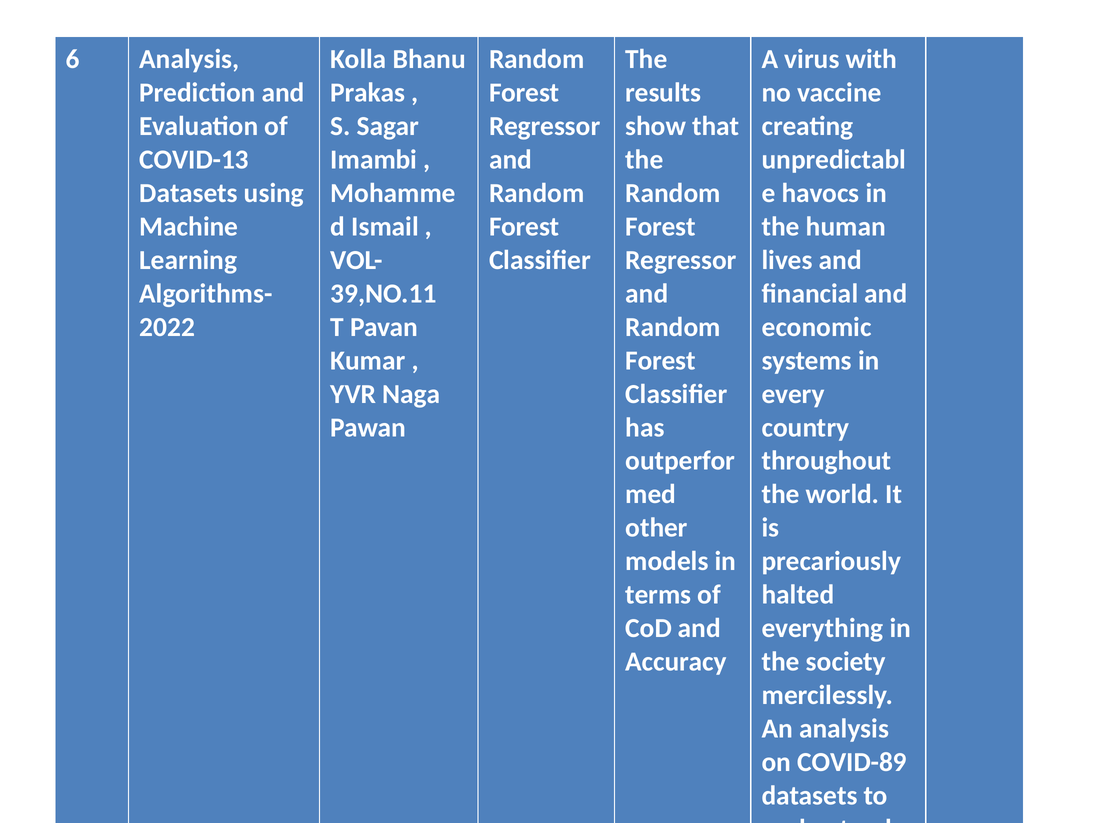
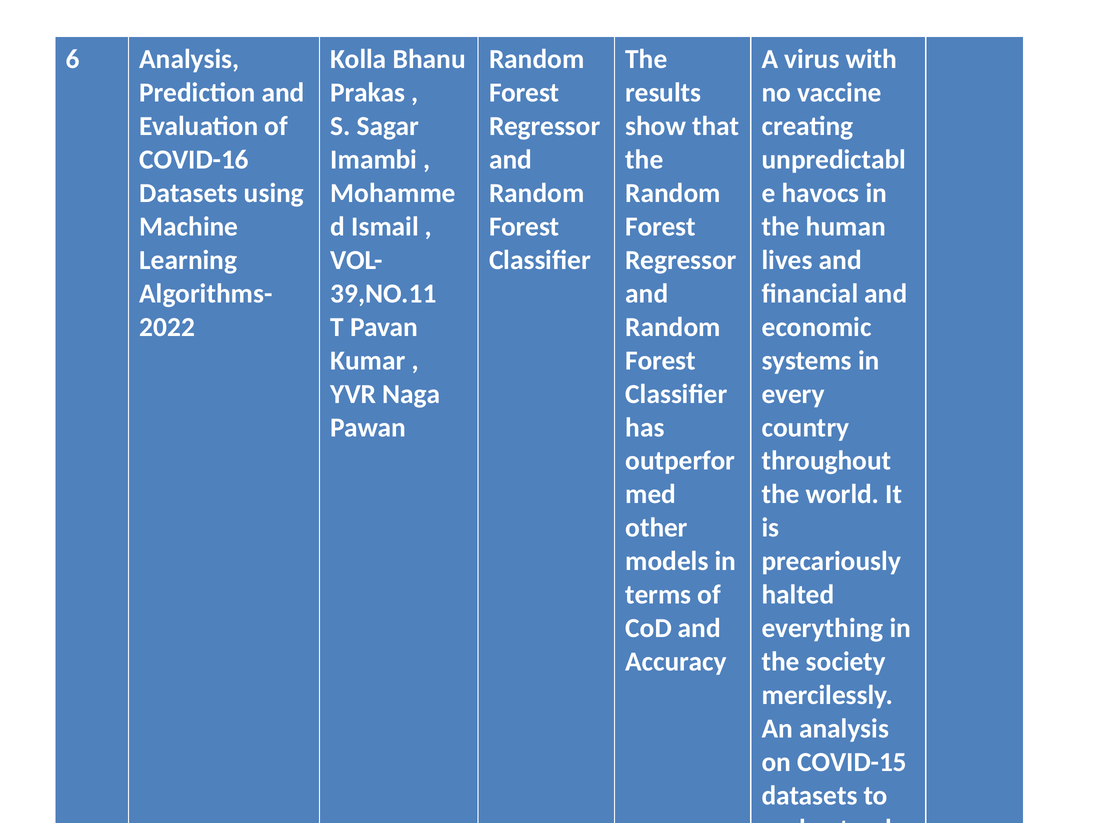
COVID-13: COVID-13 -> COVID-16
COVID-89: COVID-89 -> COVID-15
